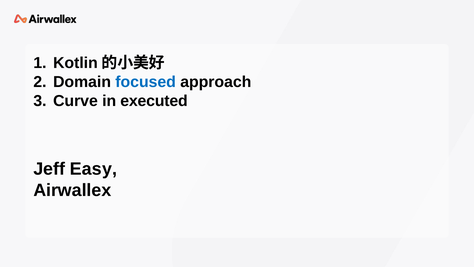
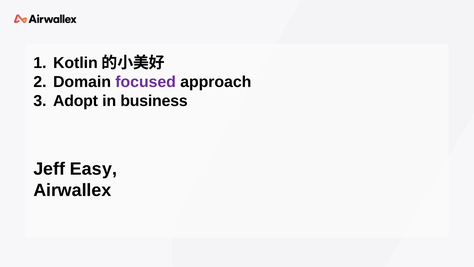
focused colour: blue -> purple
Curve: Curve -> Adopt
executed: executed -> business
